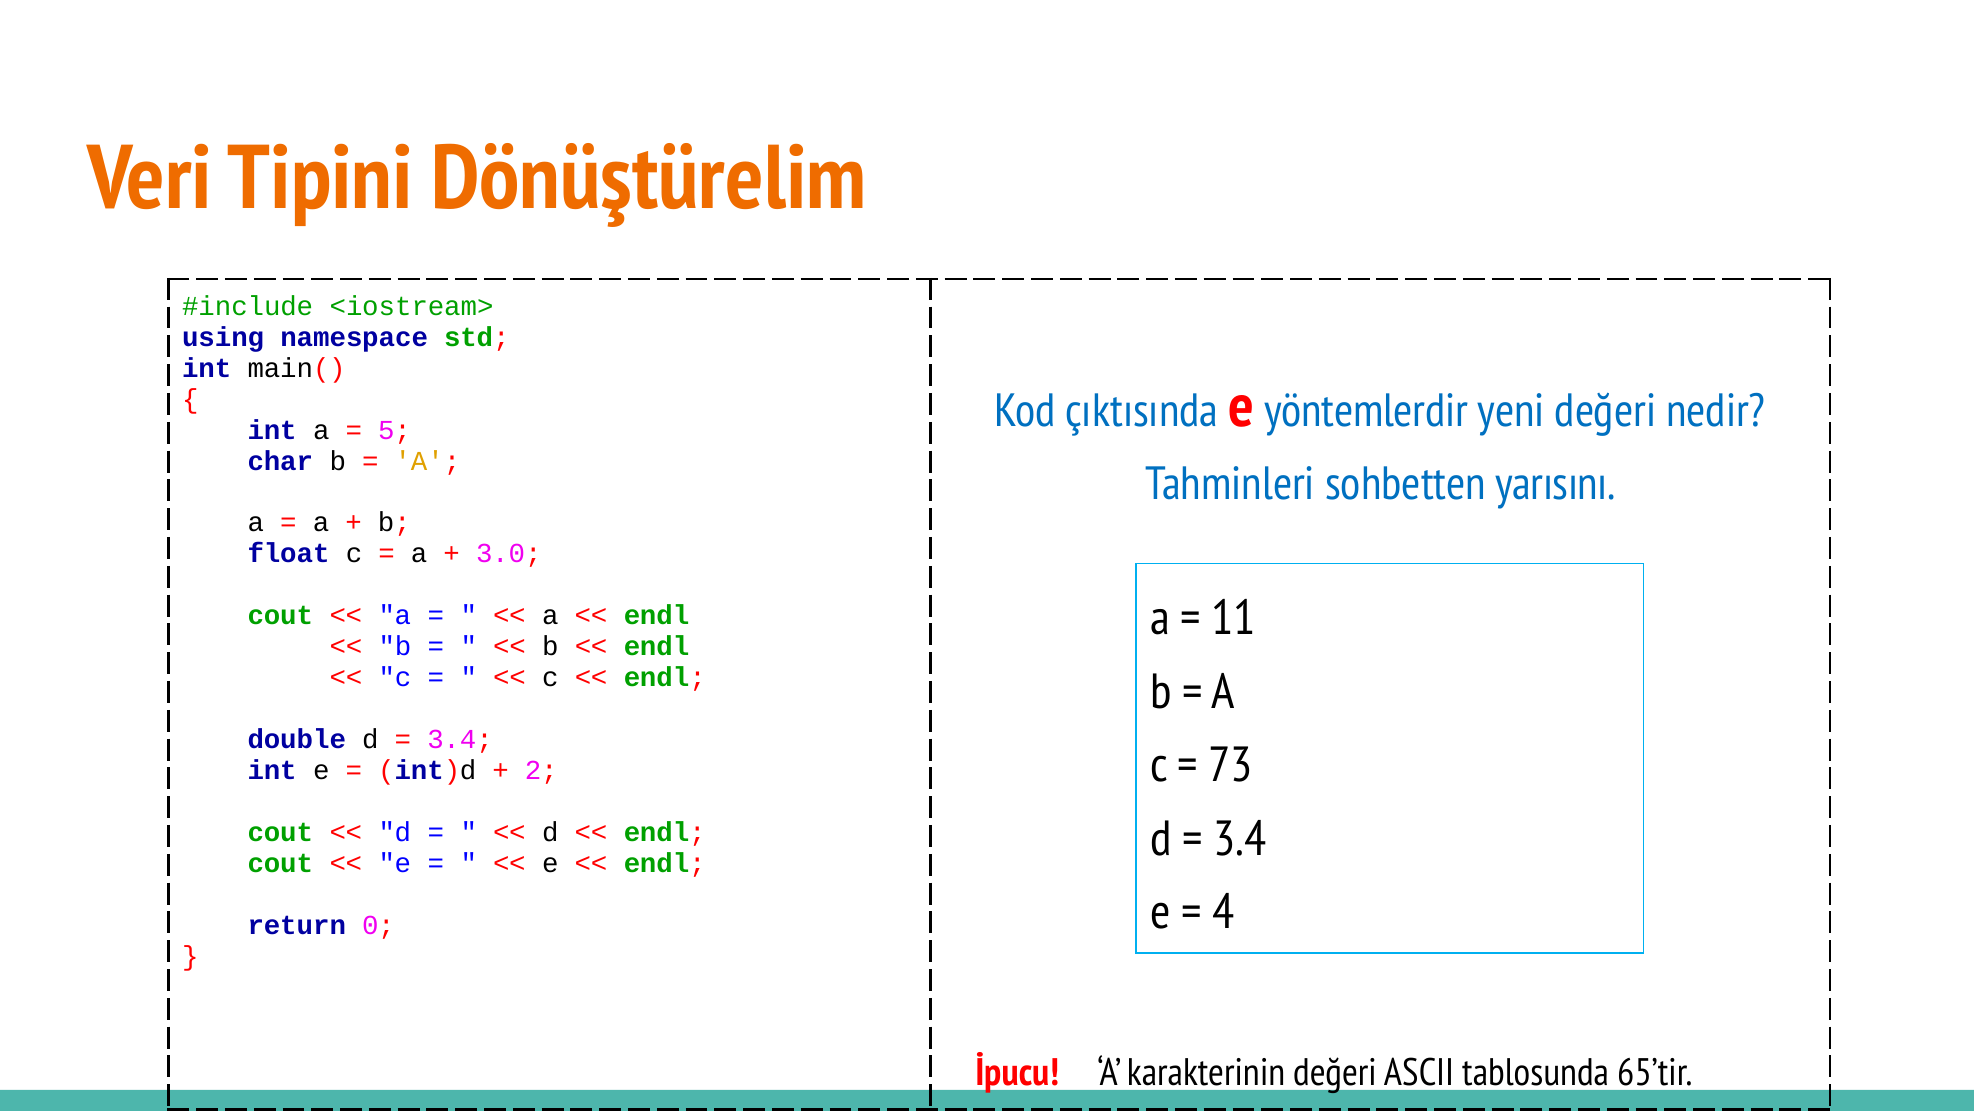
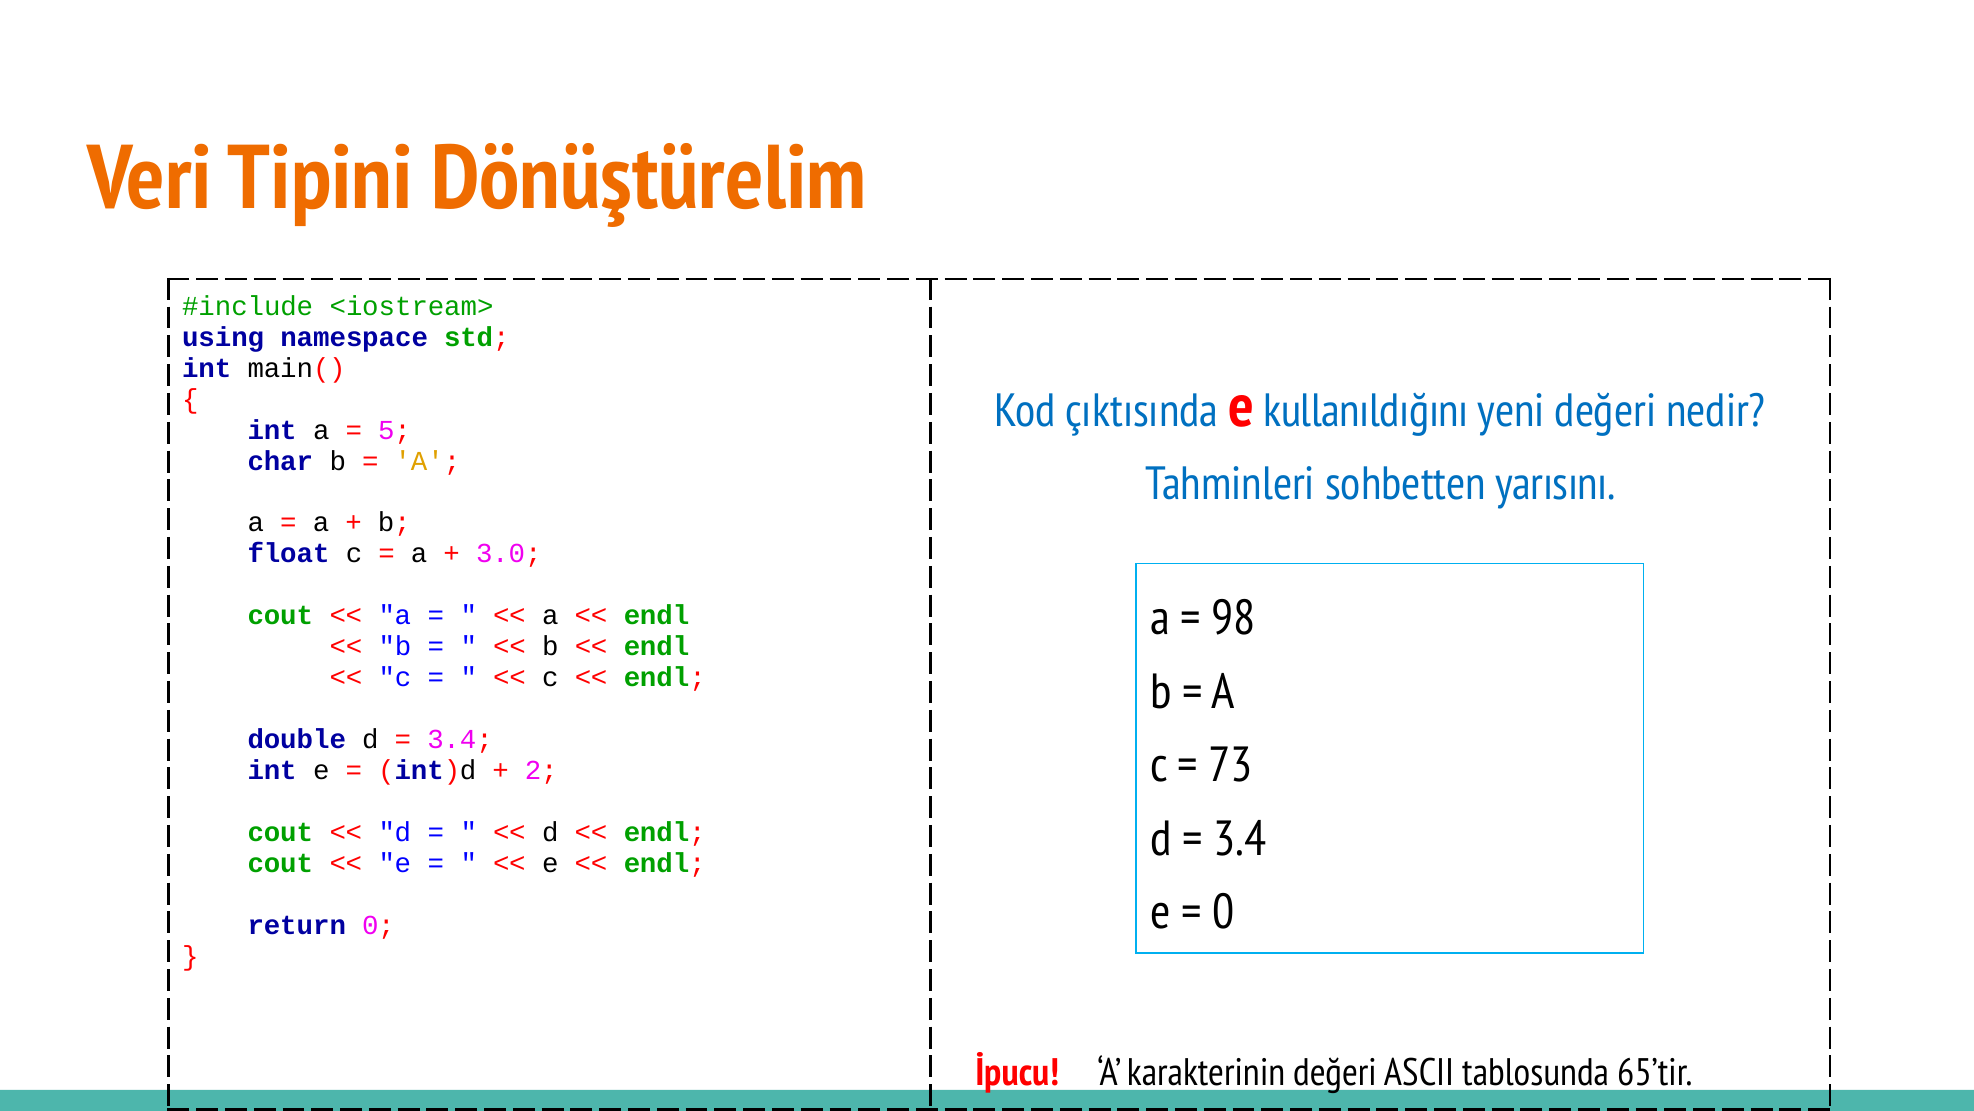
yöntemlerdir: yöntemlerdir -> kullanıldığını
11: 11 -> 98
4 at (1223, 912): 4 -> 0
